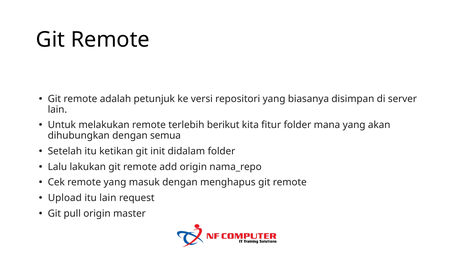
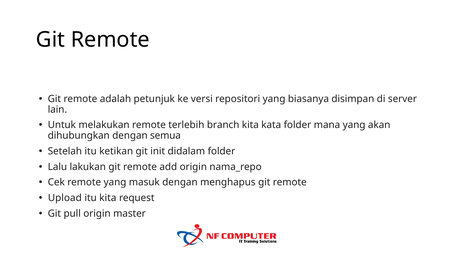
berikut: berikut -> branch
fitur: fitur -> kata
itu lain: lain -> kita
